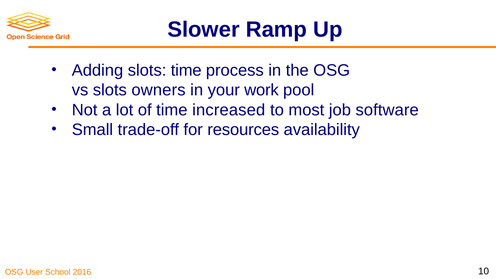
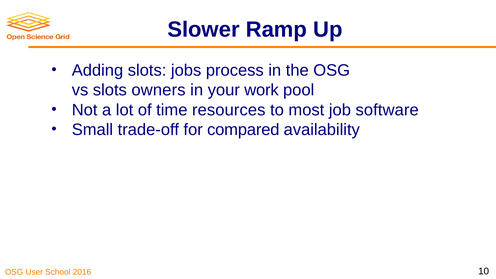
slots time: time -> jobs
increased: increased -> resources
resources: resources -> compared
